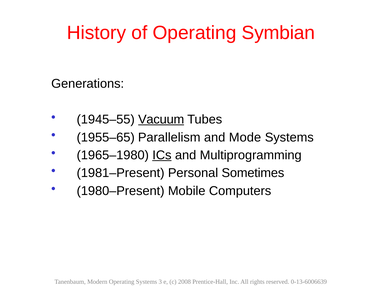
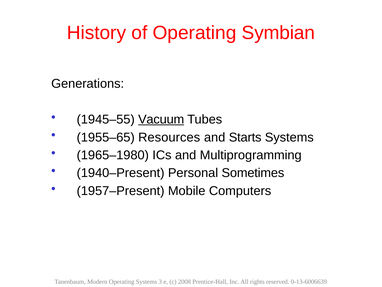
Parallelism: Parallelism -> Resources
Mode: Mode -> Starts
ICs underline: present -> none
1981–Present: 1981–Present -> 1940–Present
1980–Present: 1980–Present -> 1957–Present
